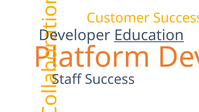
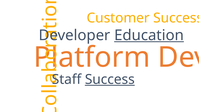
Success at (110, 79) underline: none -> present
